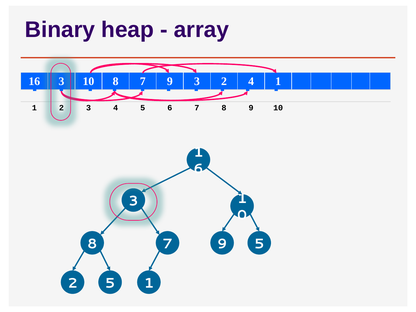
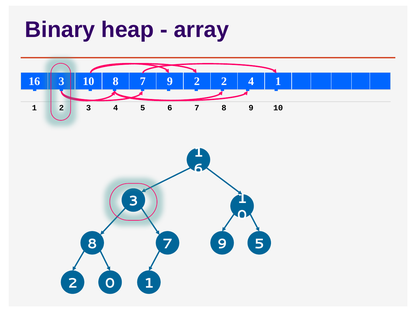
9 3: 3 -> 2
2 5: 5 -> 0
